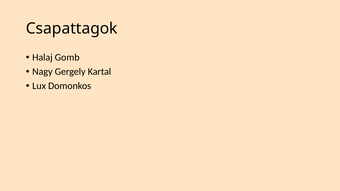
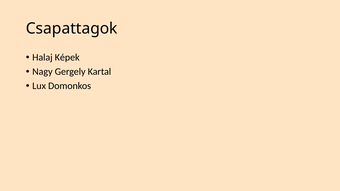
Gomb: Gomb -> Képek
